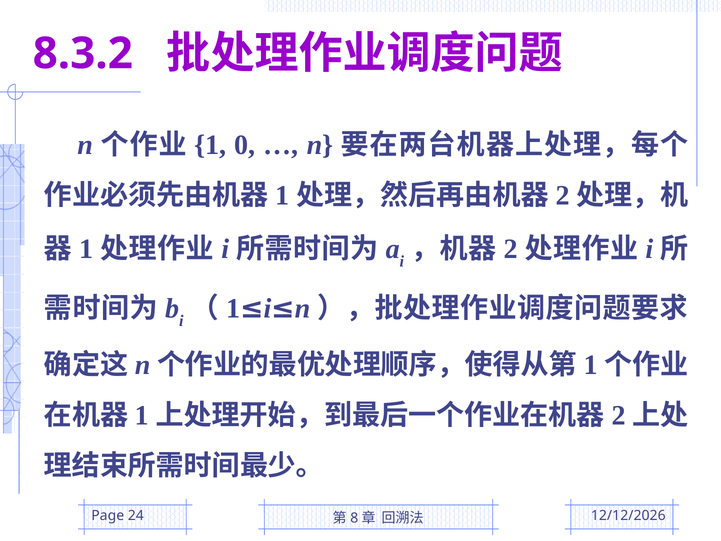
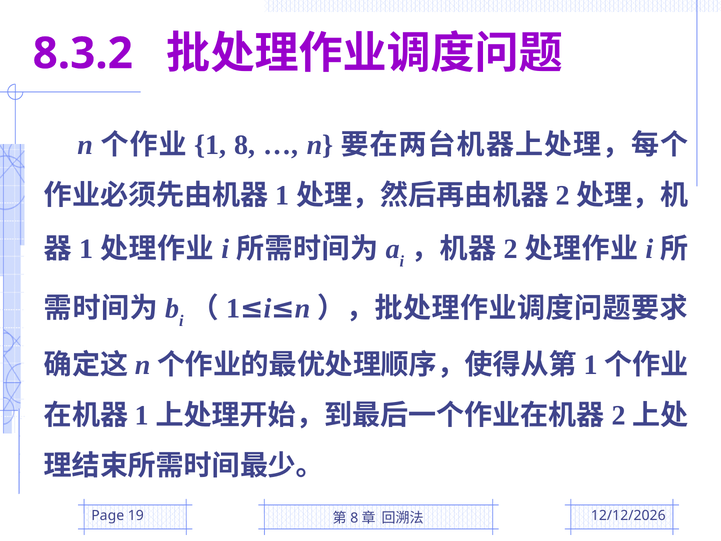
0: 0 -> 8
24: 24 -> 19
